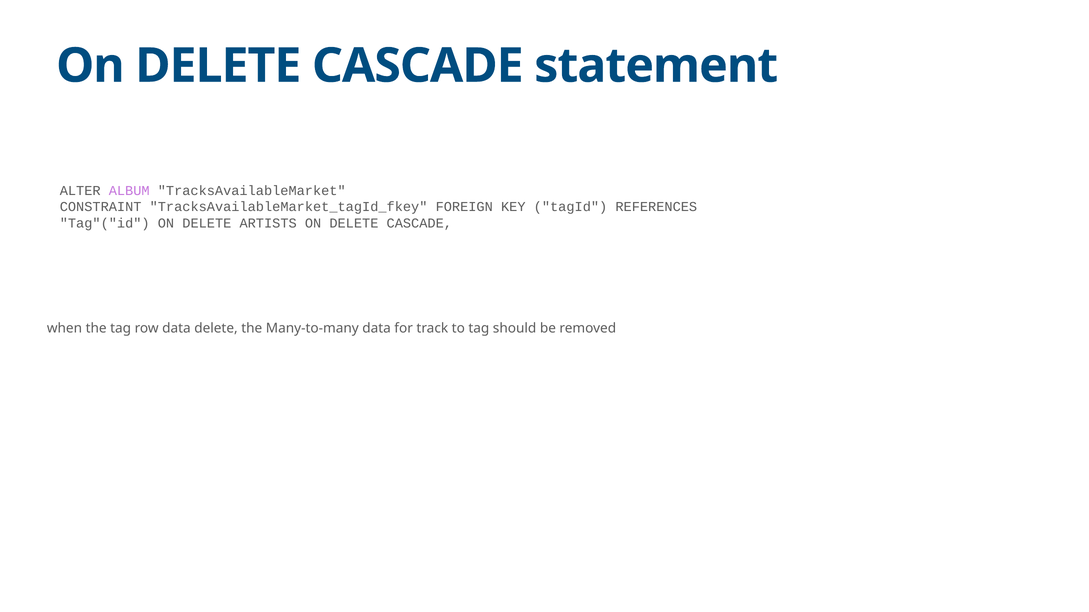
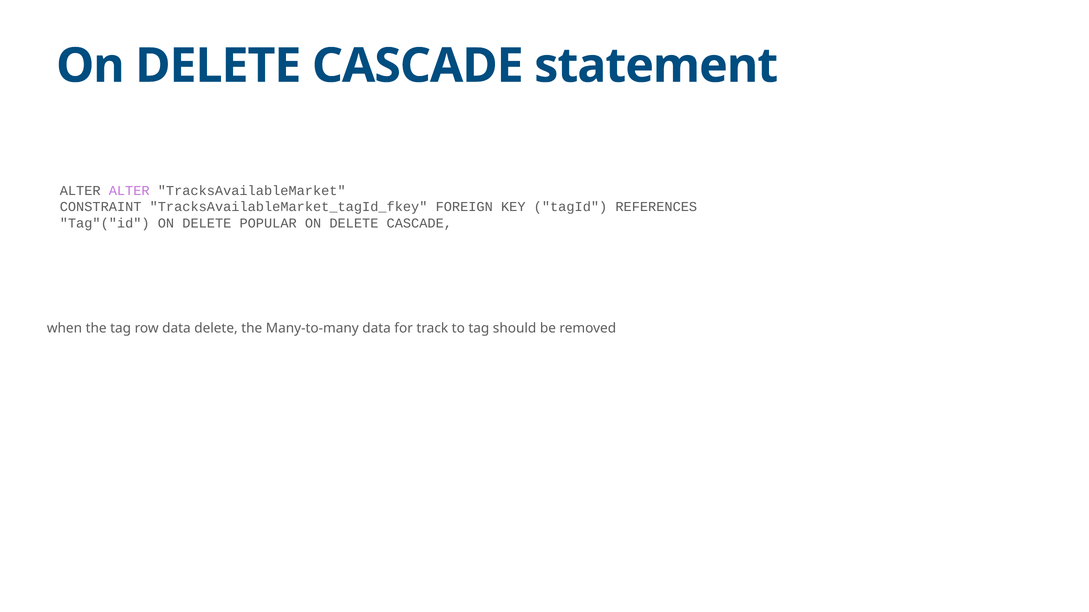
ALTER ALBUM: ALBUM -> ALTER
ARTISTS: ARTISTS -> POPULAR
